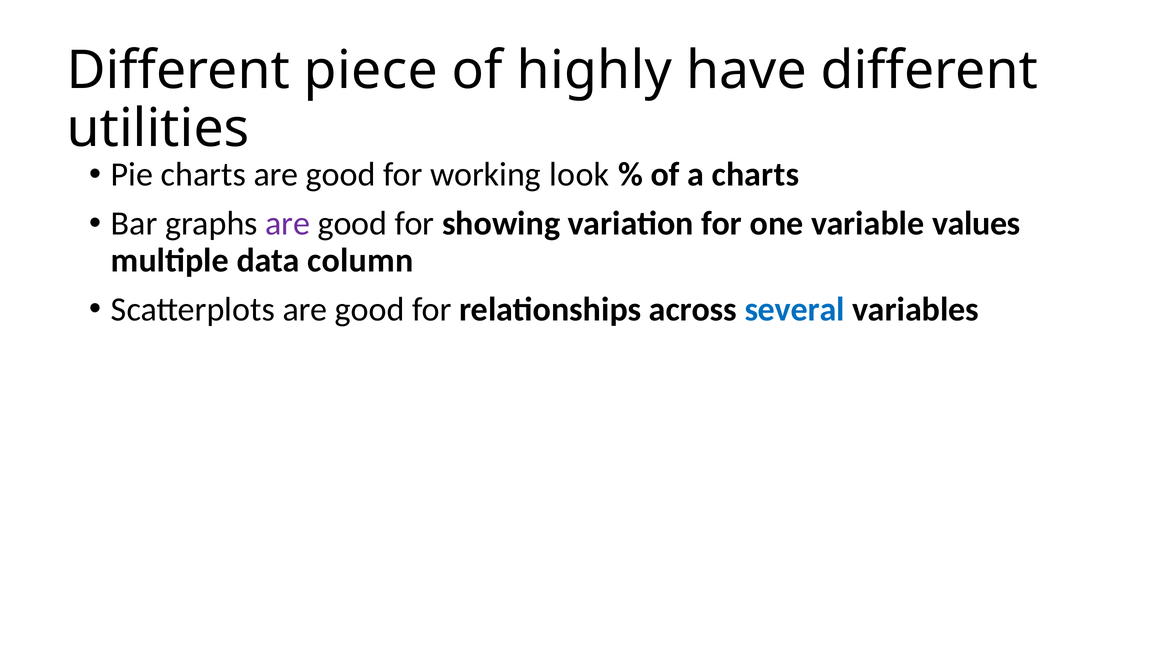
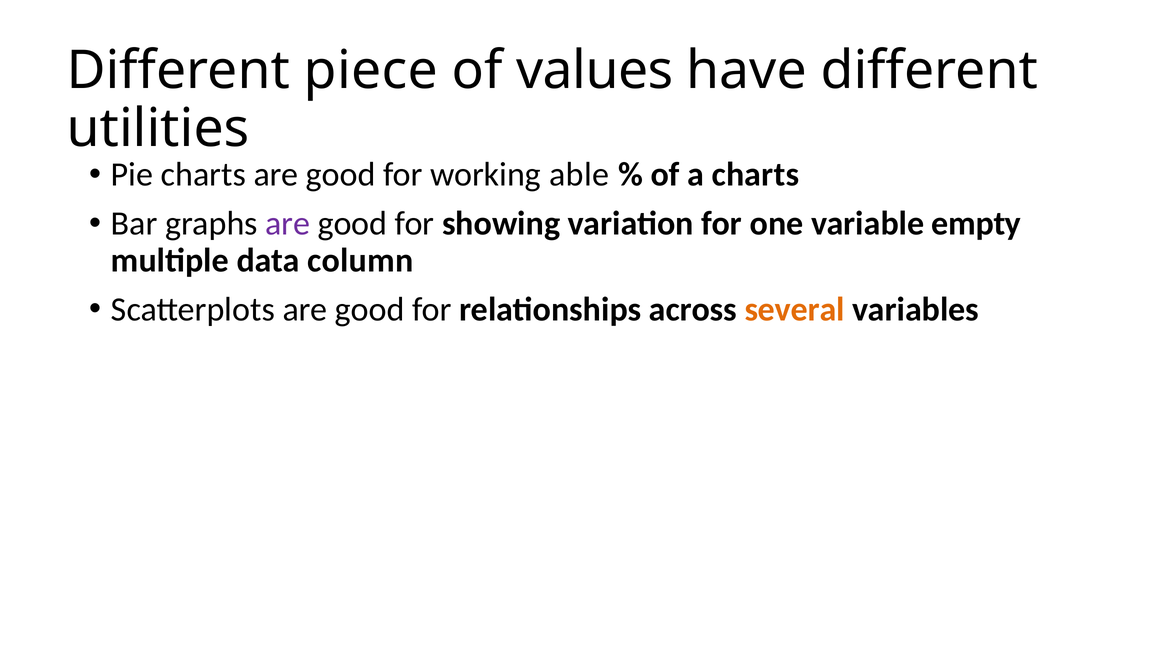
highly: highly -> values
look: look -> able
values: values -> empty
several colour: blue -> orange
